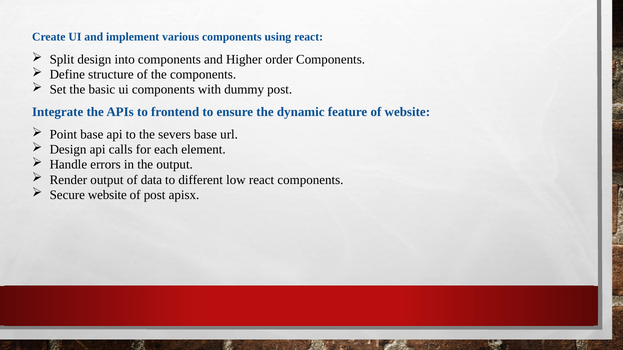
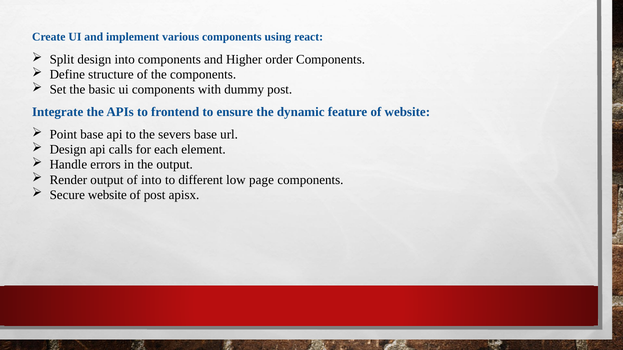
of data: data -> into
low react: react -> page
